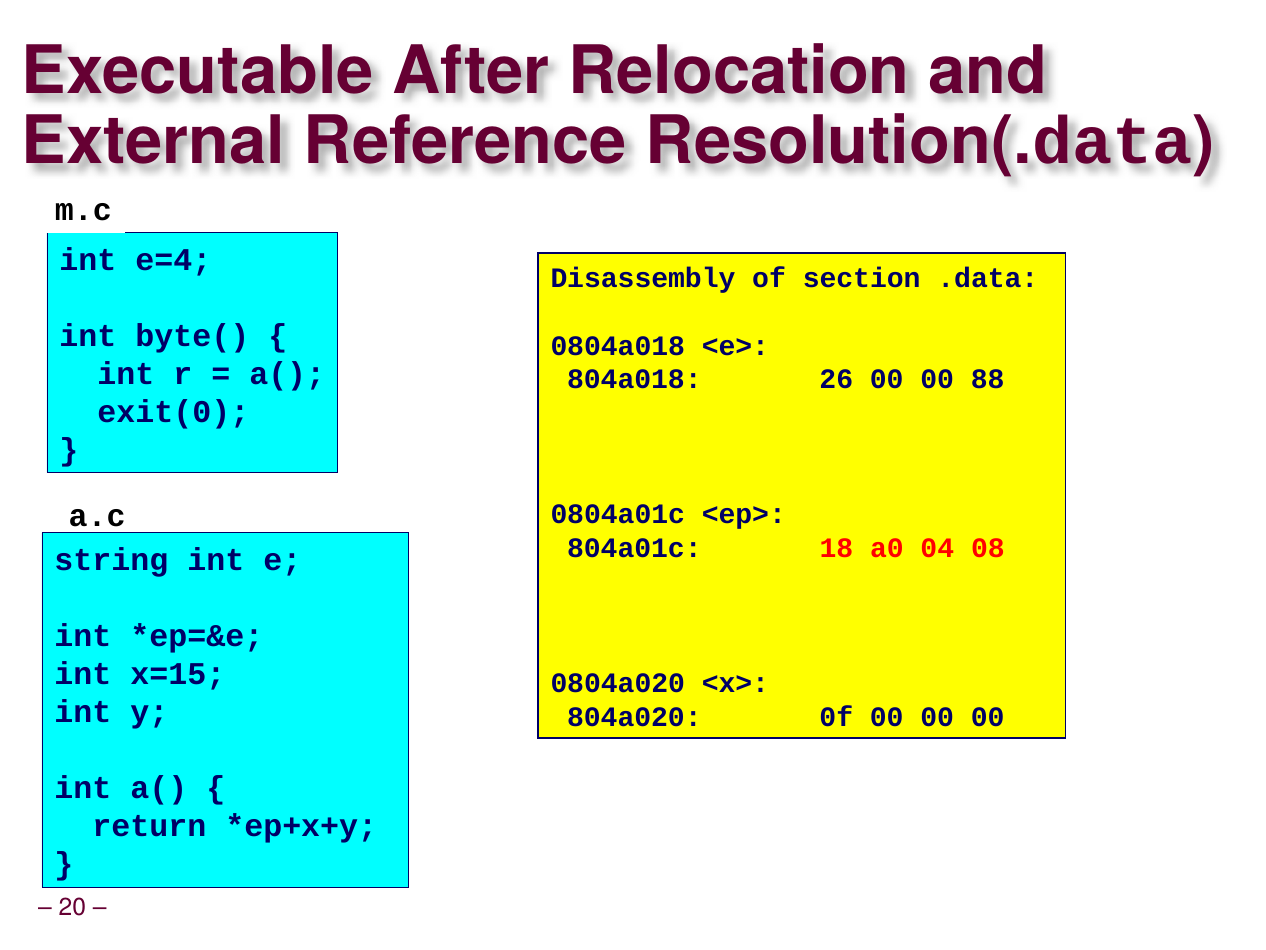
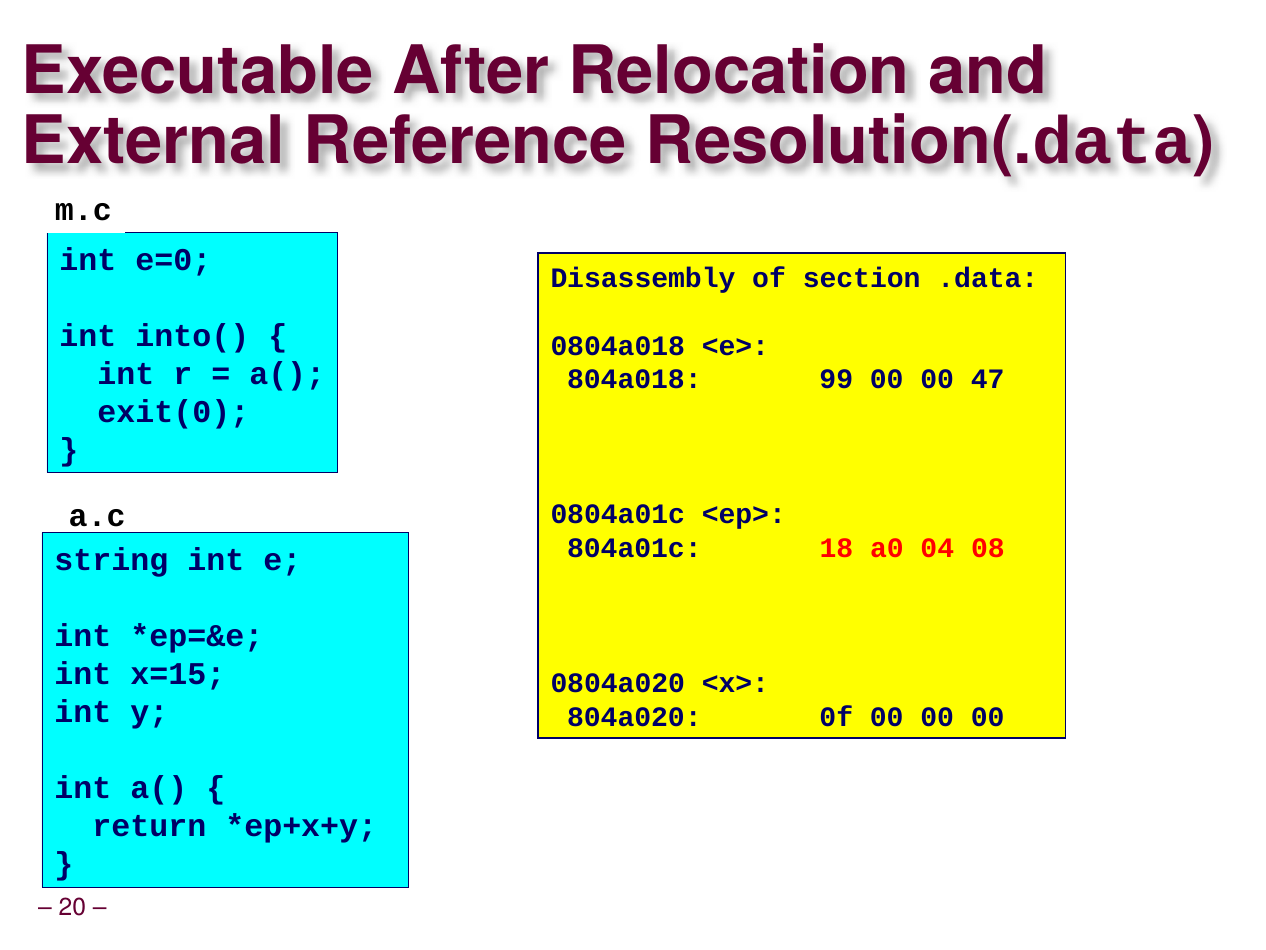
e=4: e=4 -> e=0
byte(: byte( -> into(
26: 26 -> 99
88: 88 -> 47
